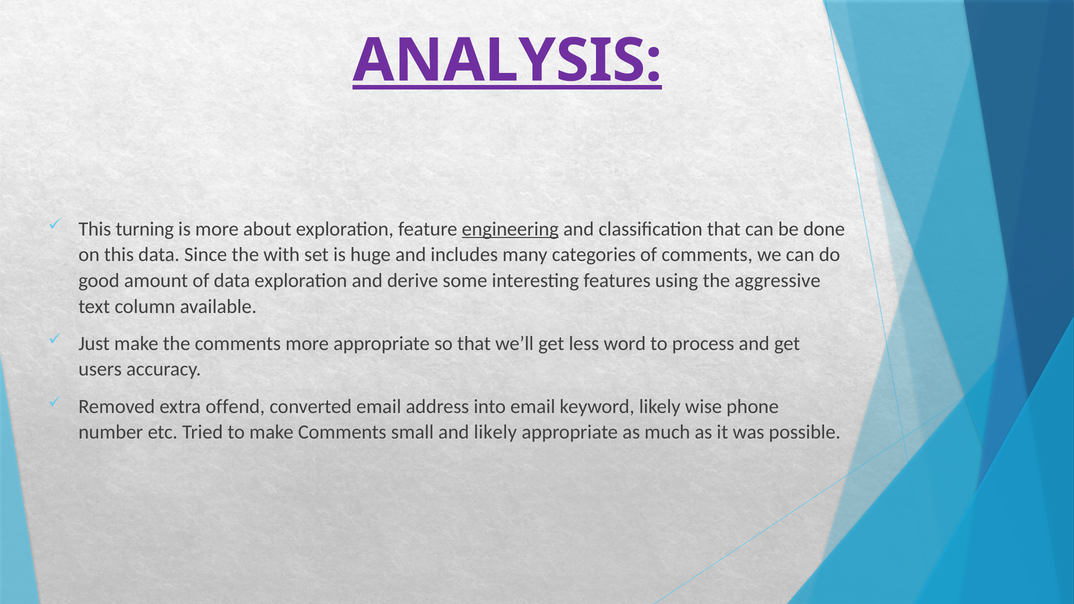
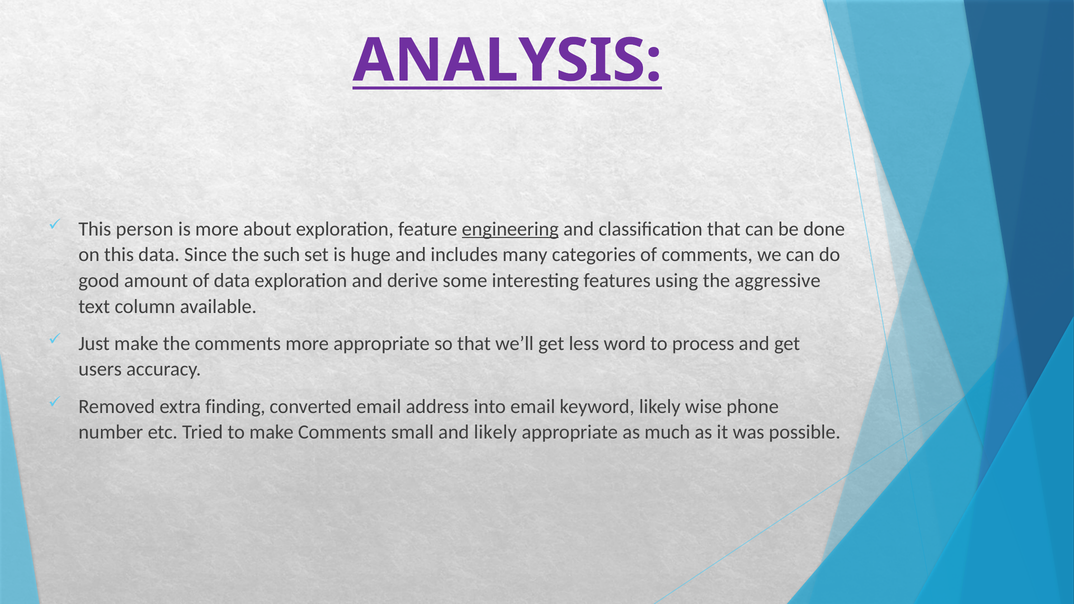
ANALYSIS underline: present -> none
turning: turning -> person
with: with -> such
offend: offend -> finding
